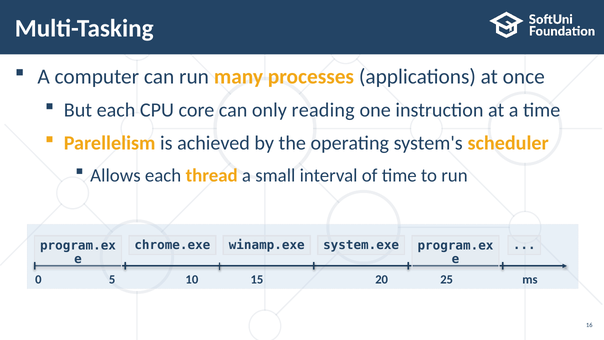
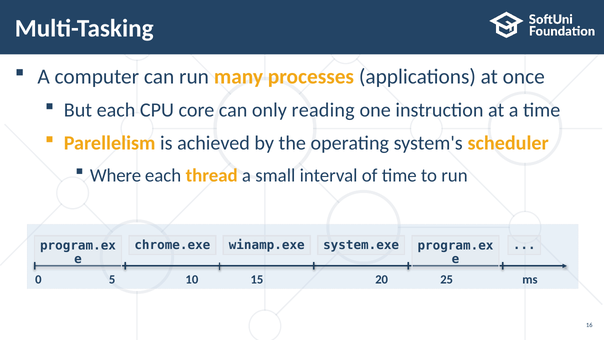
Allows: Allows -> Where
